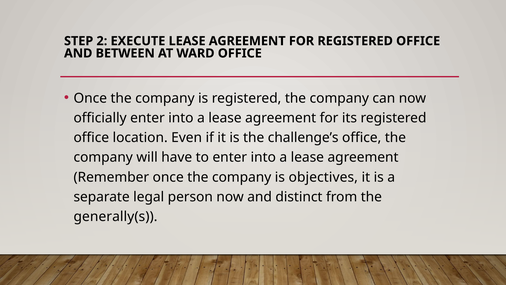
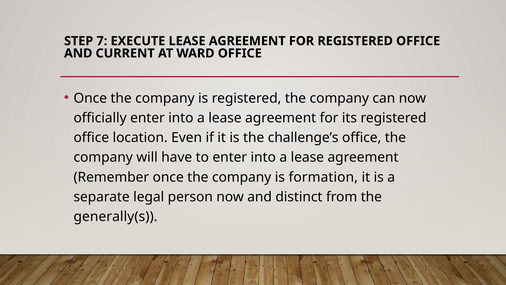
2: 2 -> 7
BETWEEN: BETWEEN -> CURRENT
objectives: objectives -> formation
